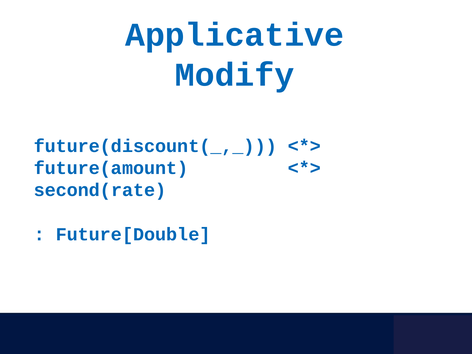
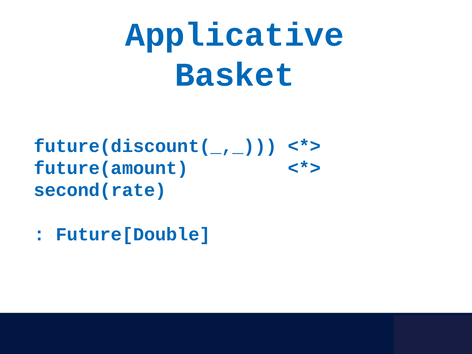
Modify: Modify -> Basket
